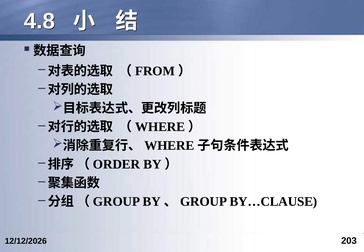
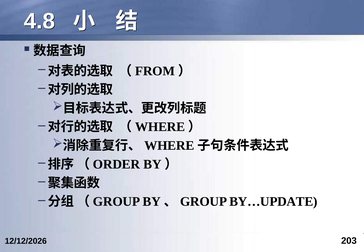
BY…CLAUSE: BY…CLAUSE -> BY…UPDATE
